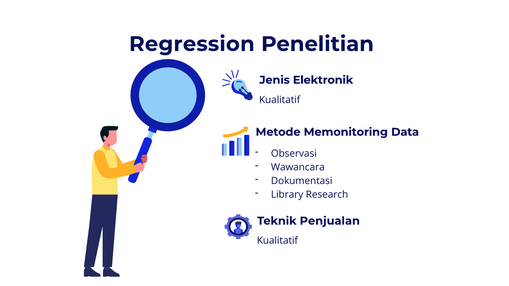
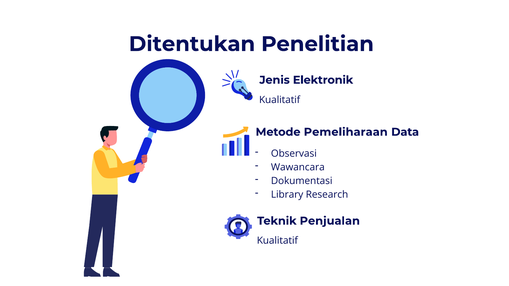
Regression: Regression -> Ditentukan
Memonitoring: Memonitoring -> Pemeliharaan
